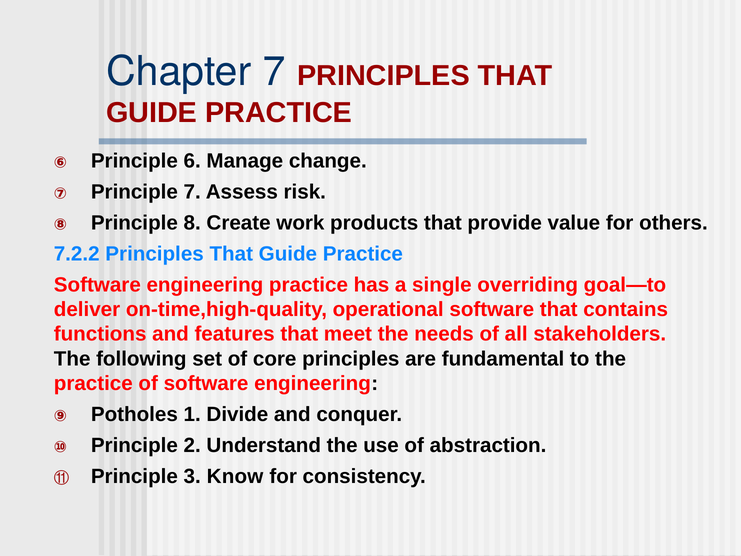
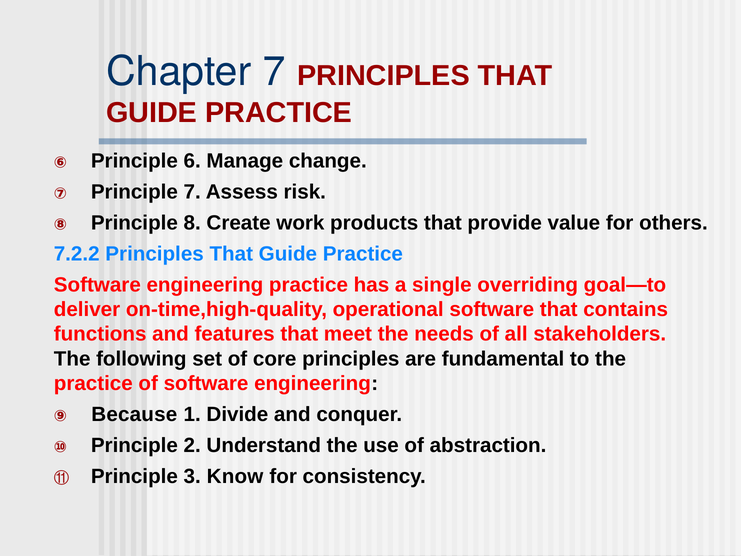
Potholes: Potholes -> Because
